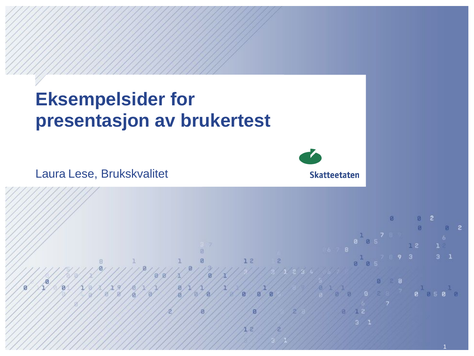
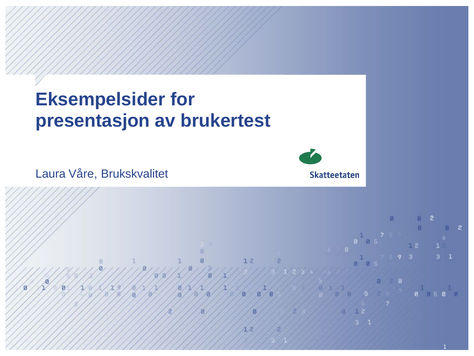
Lese: Lese -> Våre
